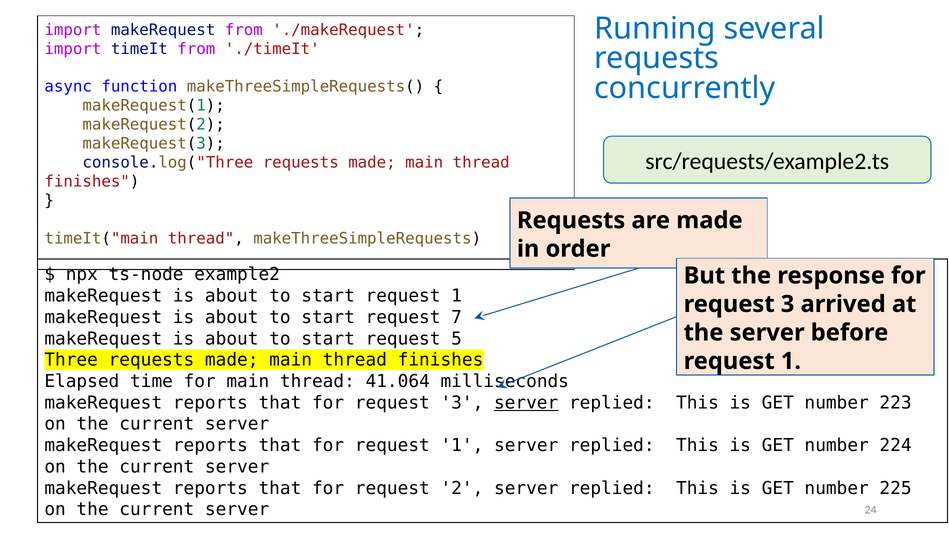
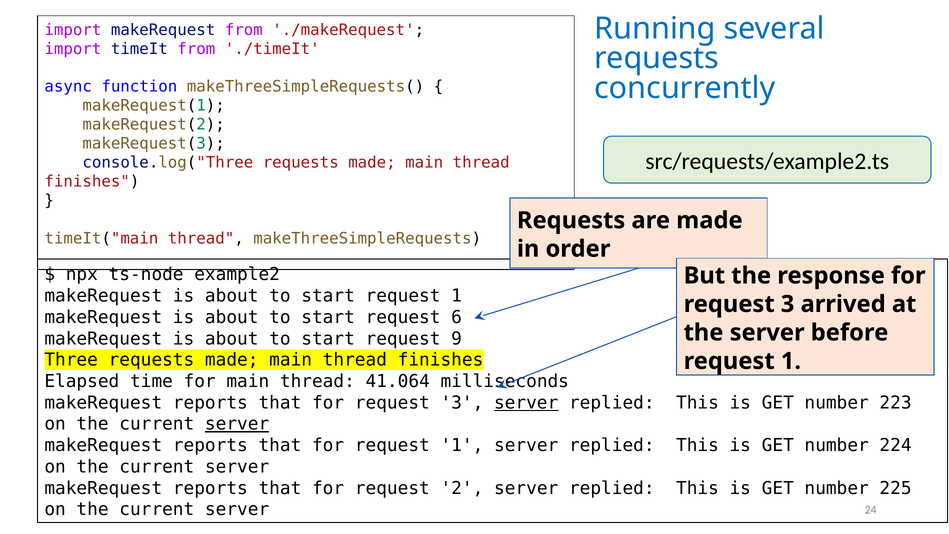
7: 7 -> 6
5: 5 -> 9
server at (237, 424) underline: none -> present
